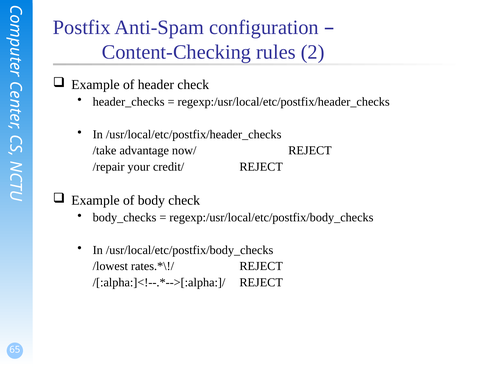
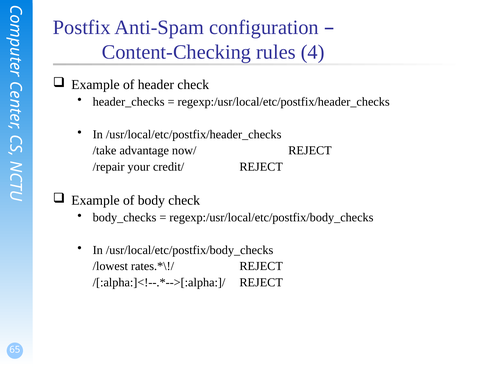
2: 2 -> 4
